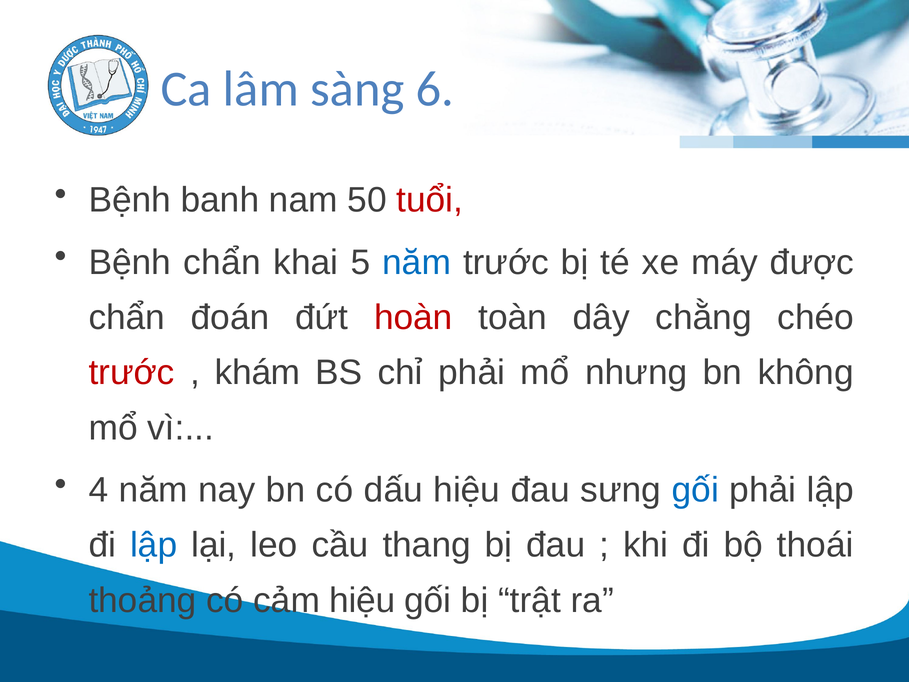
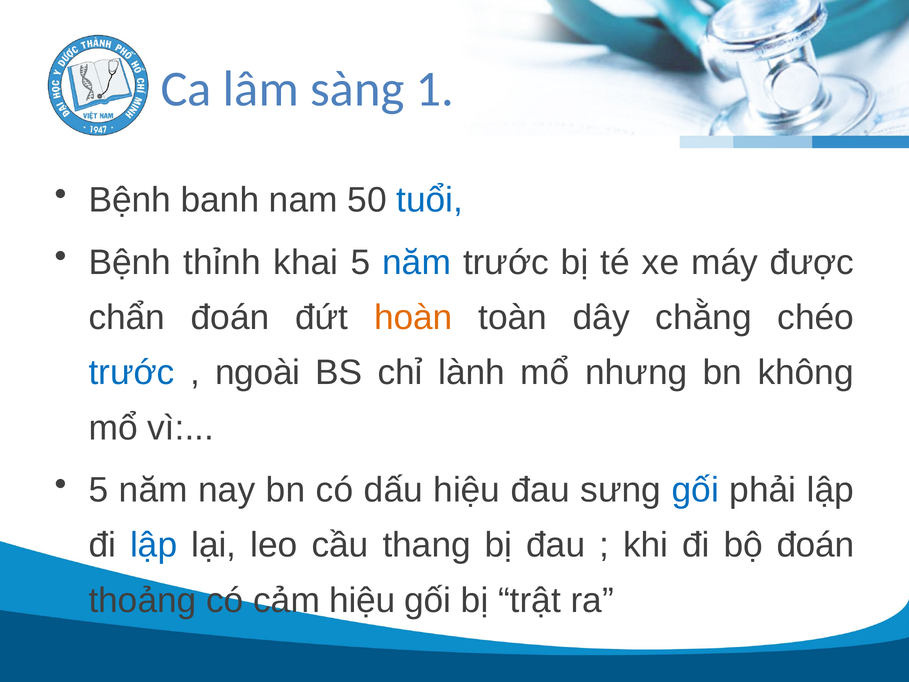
6: 6 -> 1
tuổi colour: red -> blue
Bệnh chẩn: chẩn -> thỉnh
hoàn colour: red -> orange
trước at (132, 373) colour: red -> blue
khám: khám -> ngoài
chỉ phải: phải -> lành
4 at (98, 490): 4 -> 5
bộ thoái: thoái -> đoán
